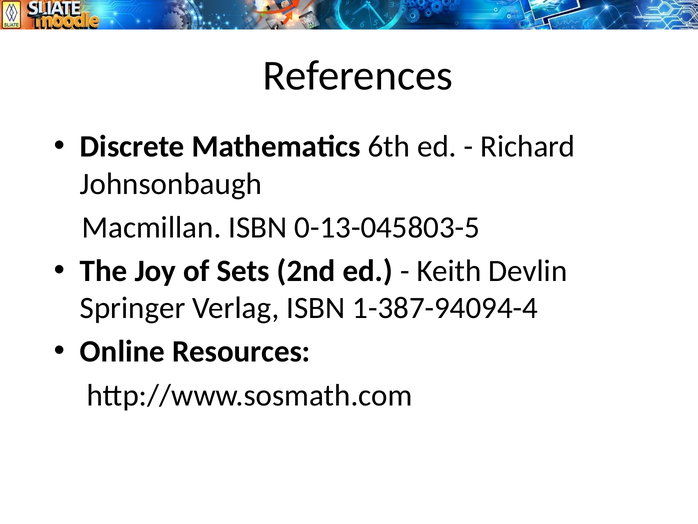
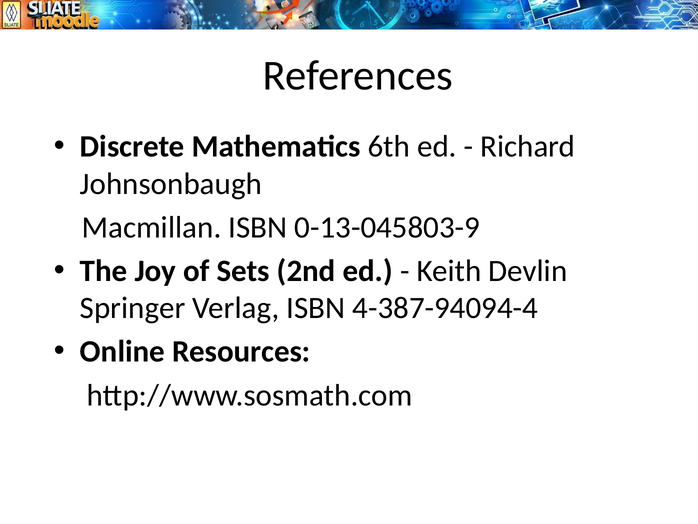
0-13-045803-5: 0-13-045803-5 -> 0-13-045803-9
1-387-94094-4: 1-387-94094-4 -> 4-387-94094-4
